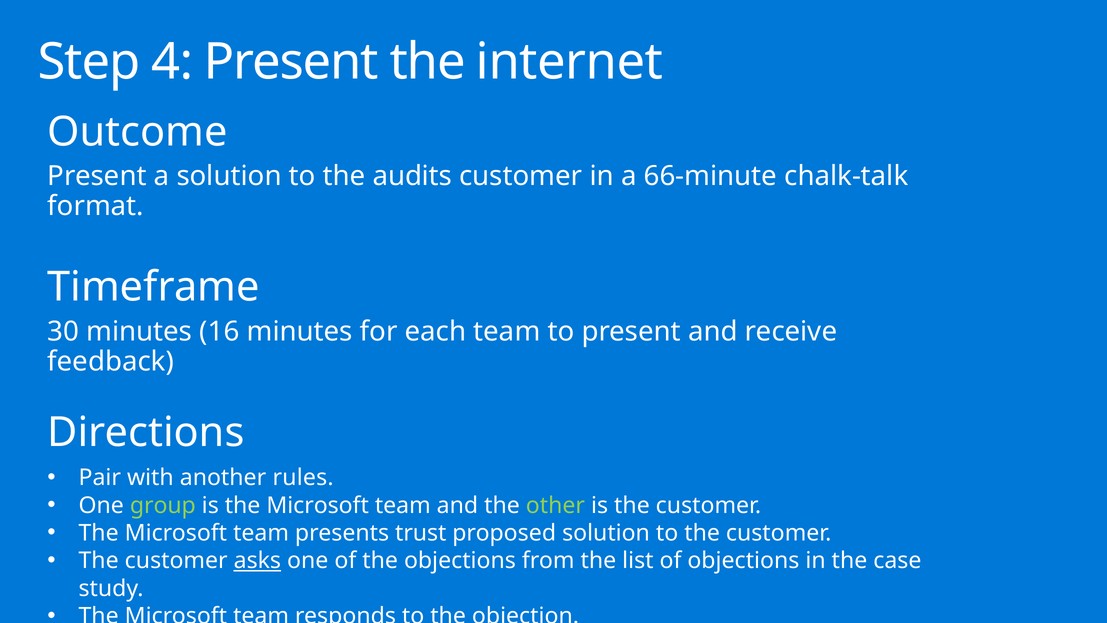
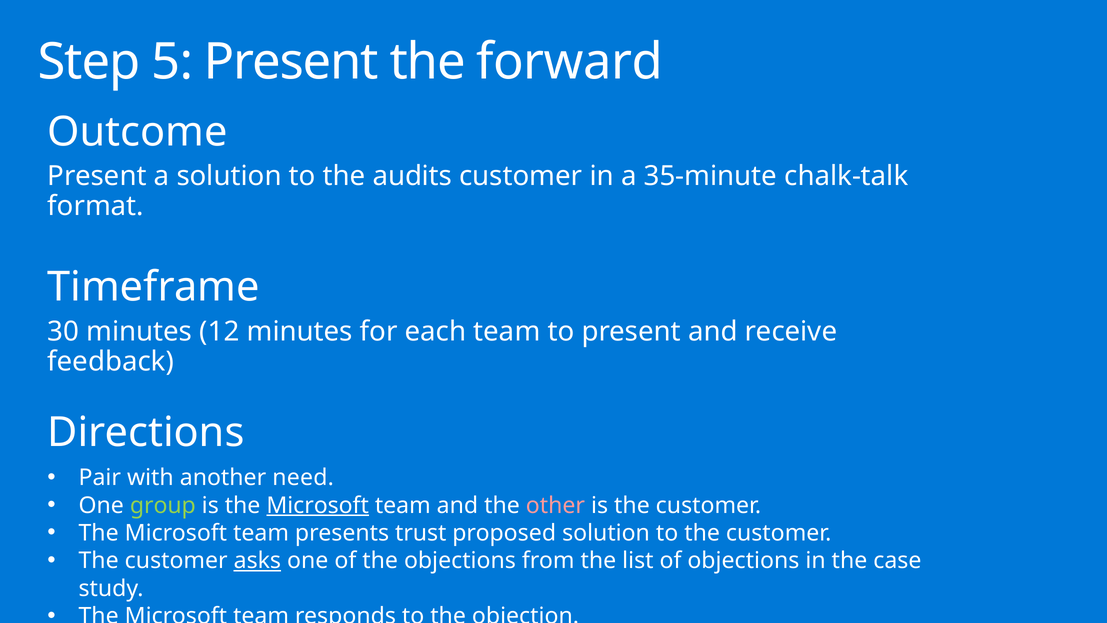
4: 4 -> 5
internet: internet -> forward
66-minute: 66-minute -> 35-minute
16: 16 -> 12
rules: rules -> need
Microsoft at (318, 505) underline: none -> present
other colour: light green -> pink
